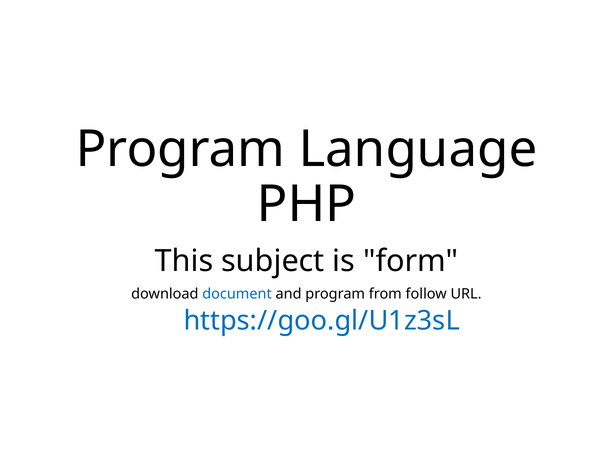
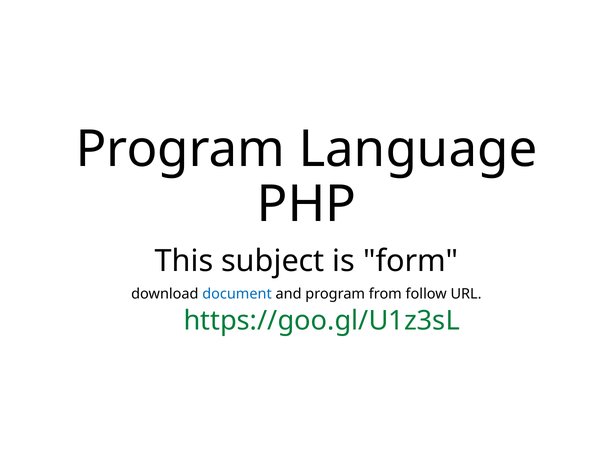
https://goo.gl/U1z3sL colour: blue -> green
